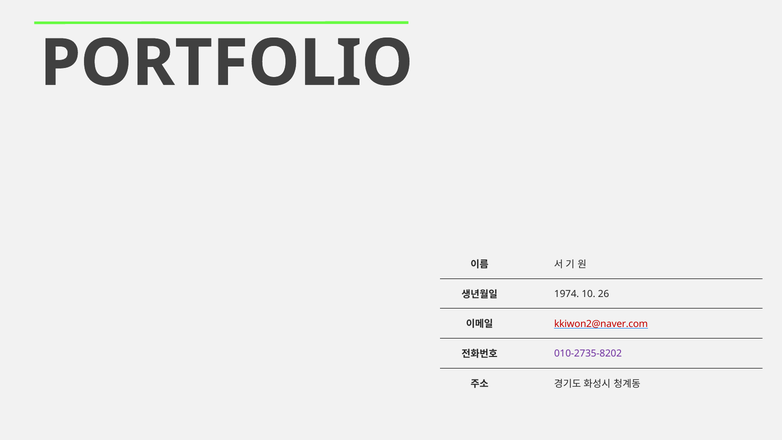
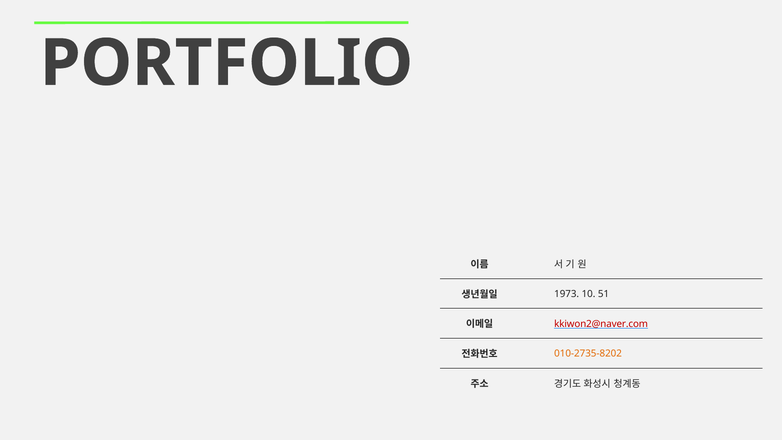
1974: 1974 -> 1973
26: 26 -> 51
010-2735-8202 colour: purple -> orange
